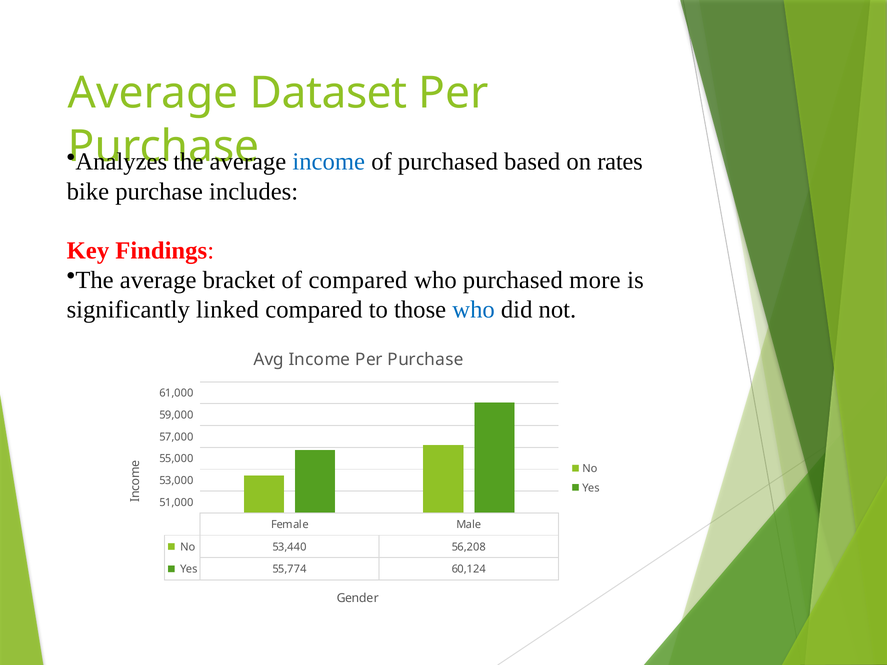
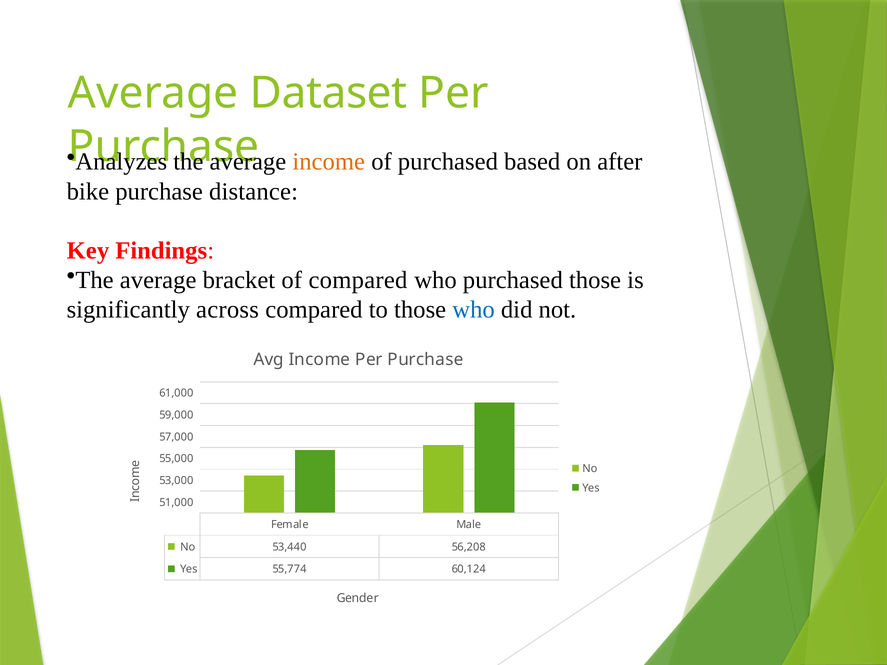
income at (329, 162) colour: blue -> orange
rates: rates -> after
includes: includes -> distance
purchased more: more -> those
linked: linked -> across
